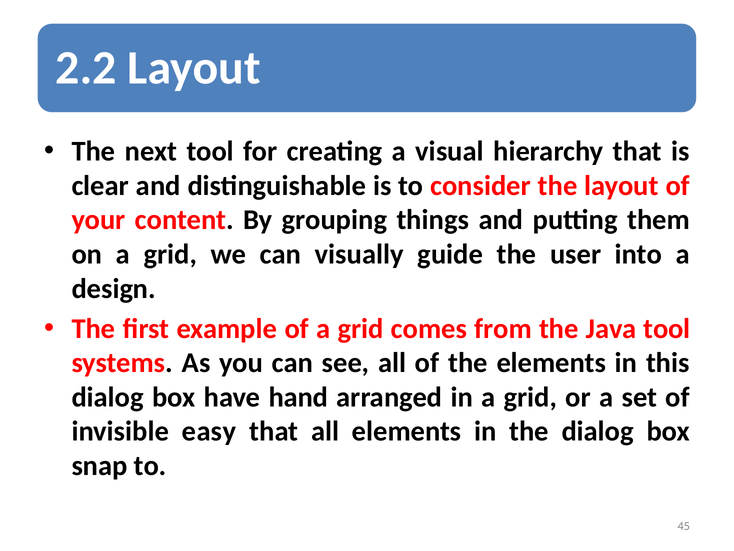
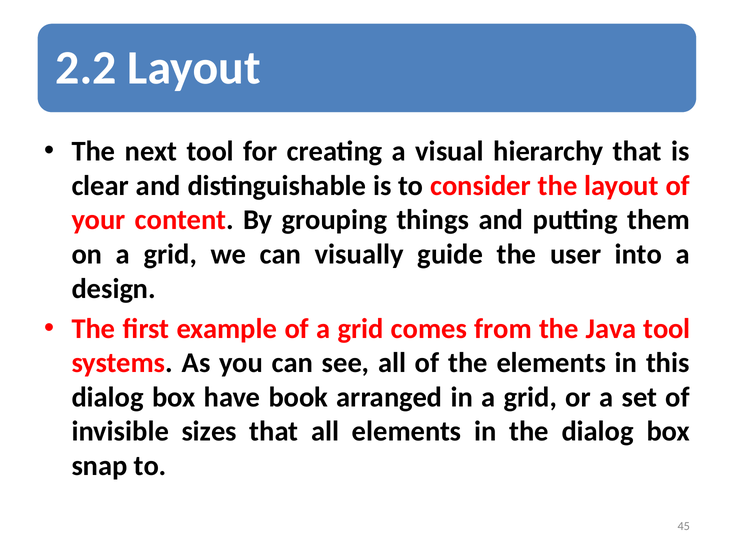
hand: hand -> book
easy: easy -> sizes
